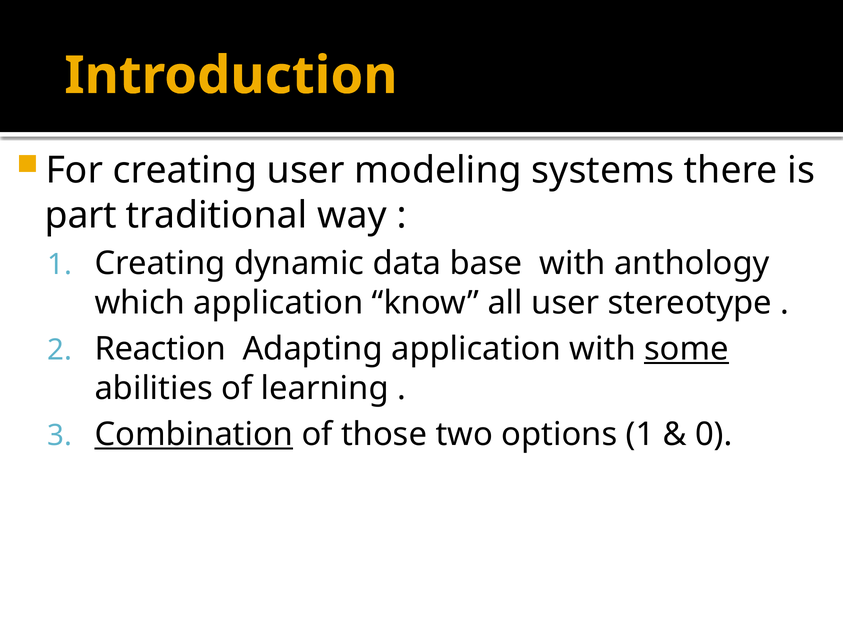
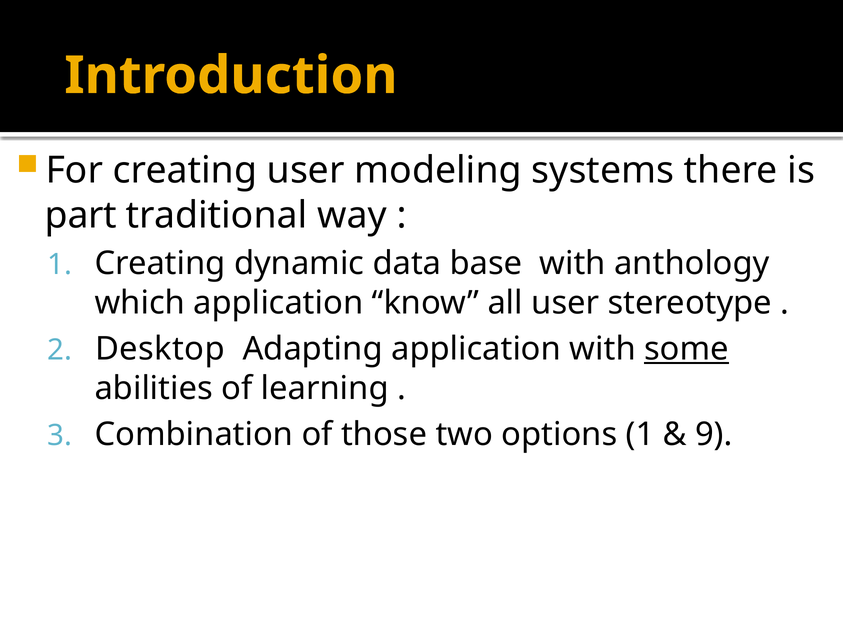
Reaction: Reaction -> Desktop
Combination underline: present -> none
0: 0 -> 9
